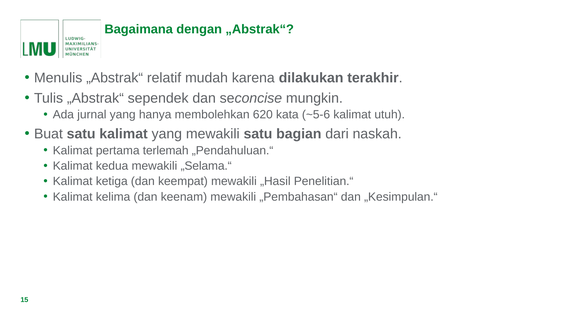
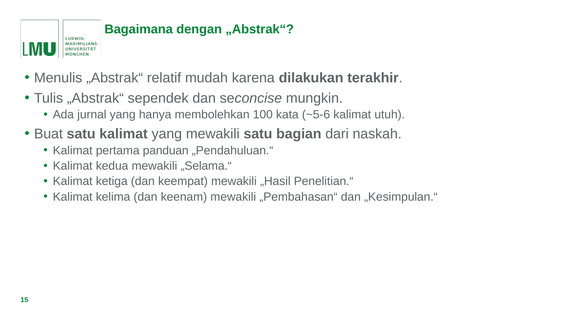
620: 620 -> 100
terlemah: terlemah -> panduan
